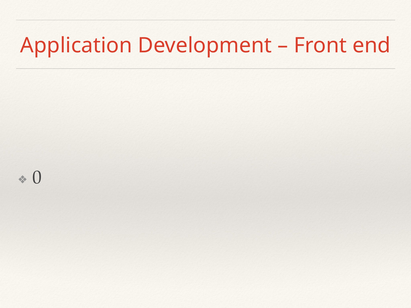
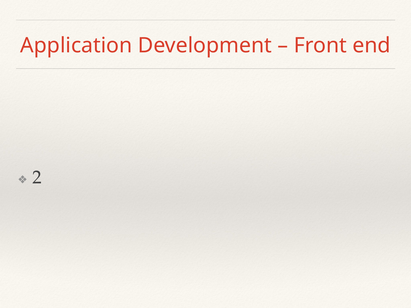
0: 0 -> 2
